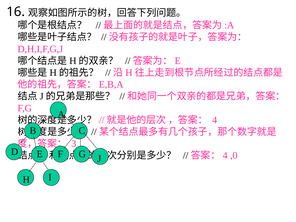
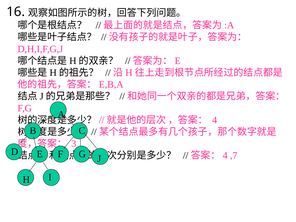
,0: ,0 -> ,7
